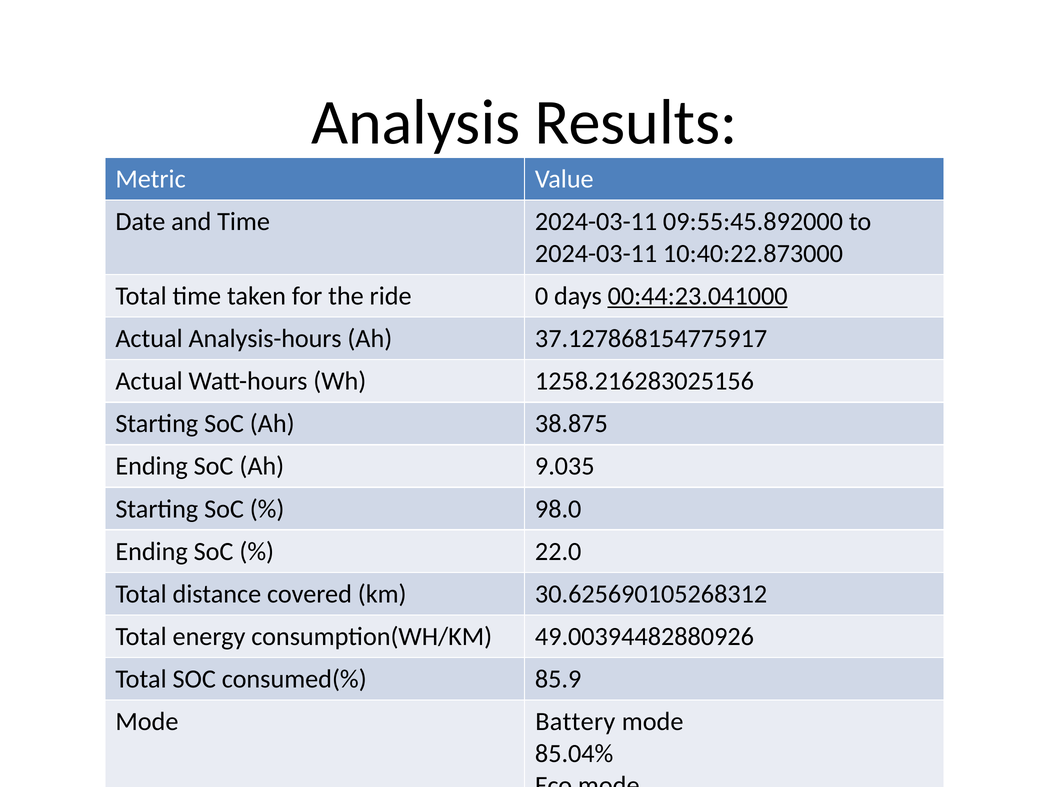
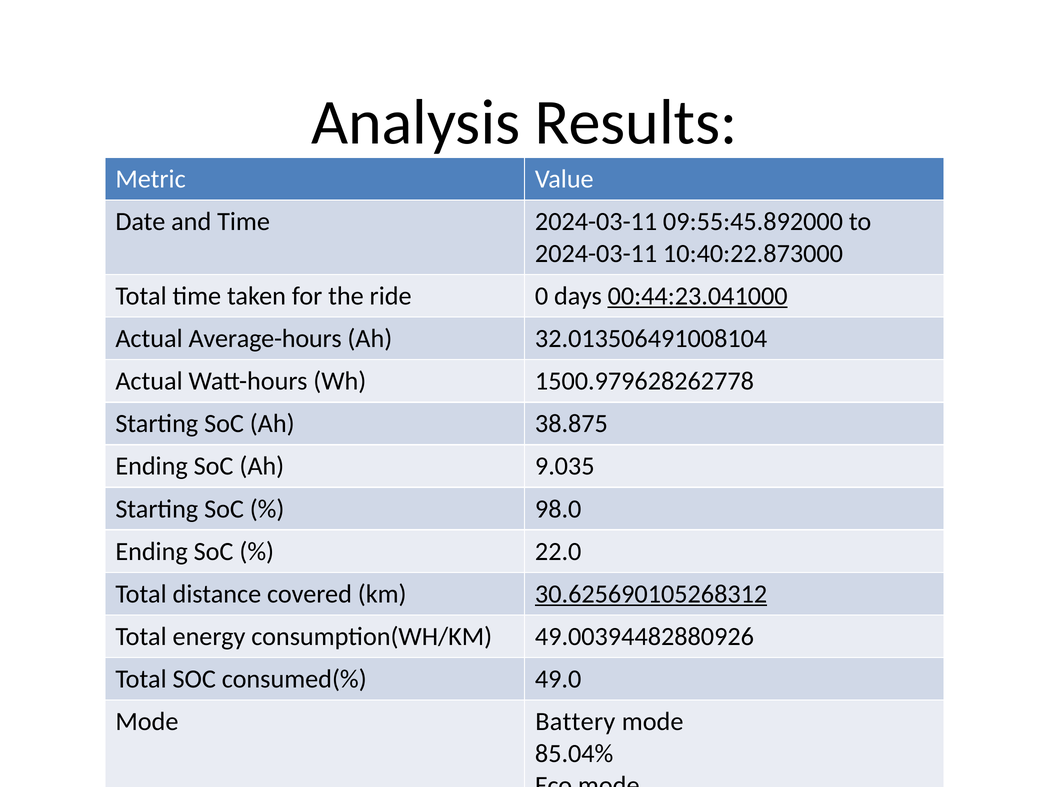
Analysis-hours: Analysis-hours -> Average-hours
37.127868154775917: 37.127868154775917 -> 32.013506491008104
1258.216283025156: 1258.216283025156 -> 1500.979628262778
30.625690105268312 underline: none -> present
85.9: 85.9 -> 49.0
